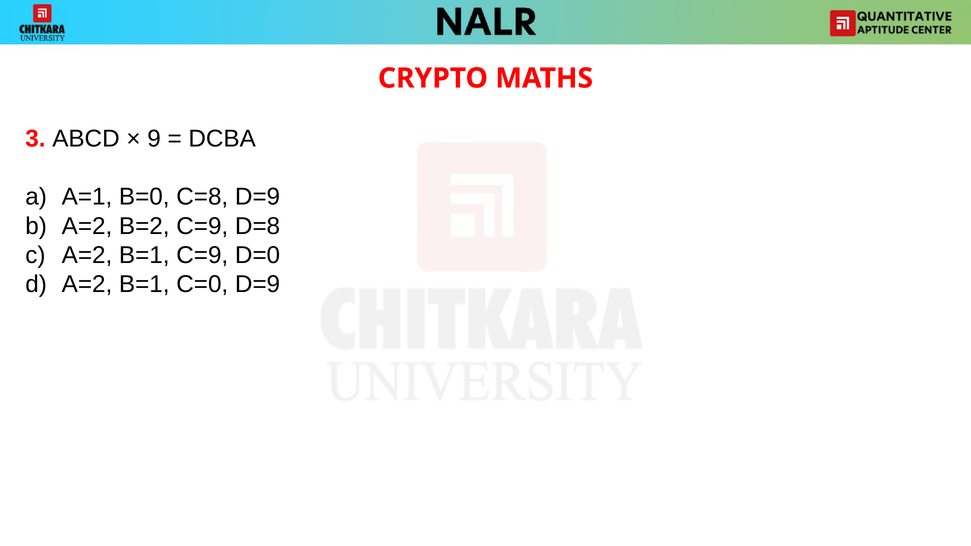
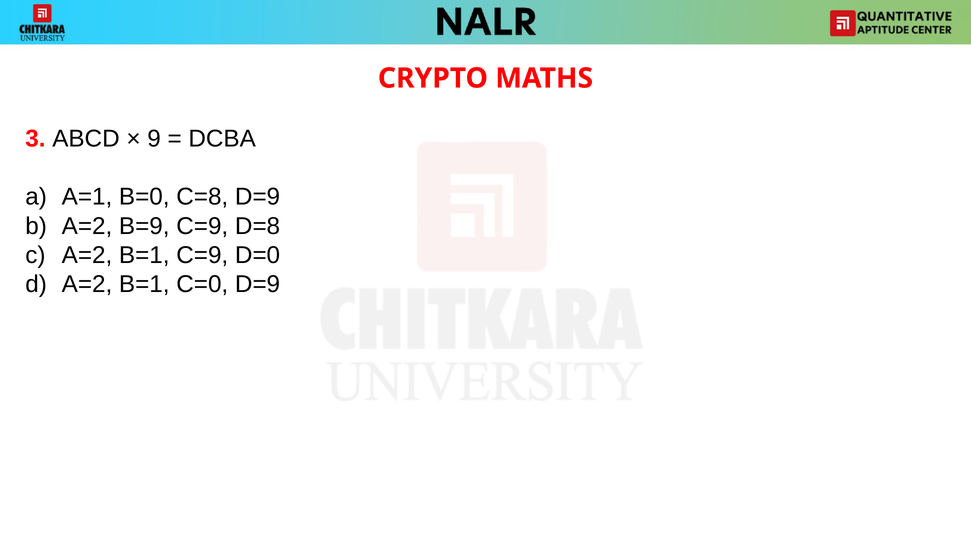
B=2: B=2 -> B=9
